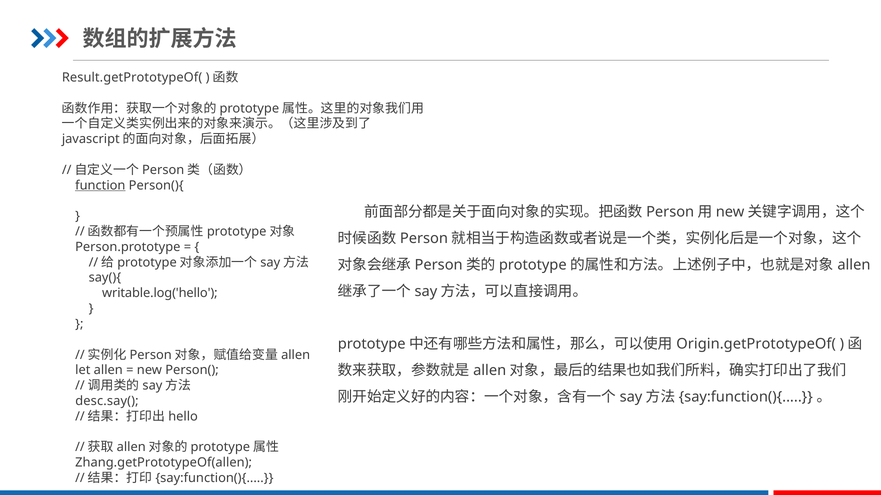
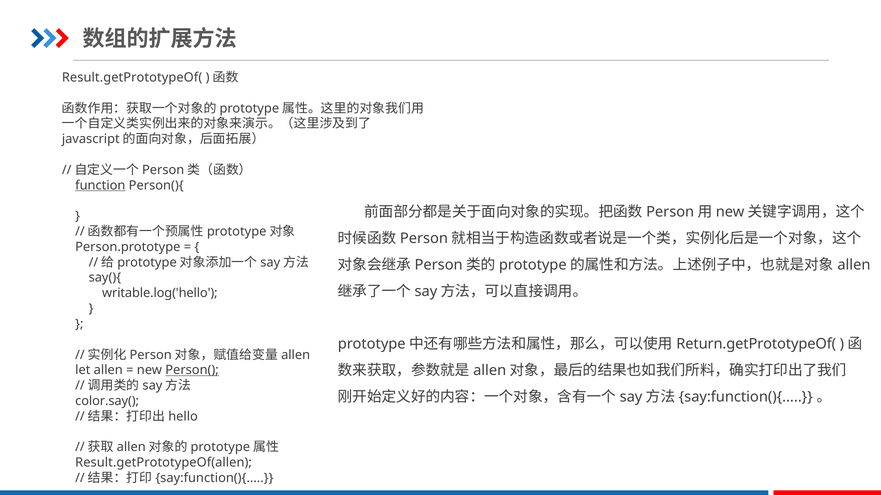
Origin.getPrototypeOf(: Origin.getPrototypeOf( -> Return.getPrototypeOf(
Person( underline: none -> present
desc.say(: desc.say( -> color.say(
Zhang.getPrototypeOf(allen: Zhang.getPrototypeOf(allen -> Result.getPrototypeOf(allen
